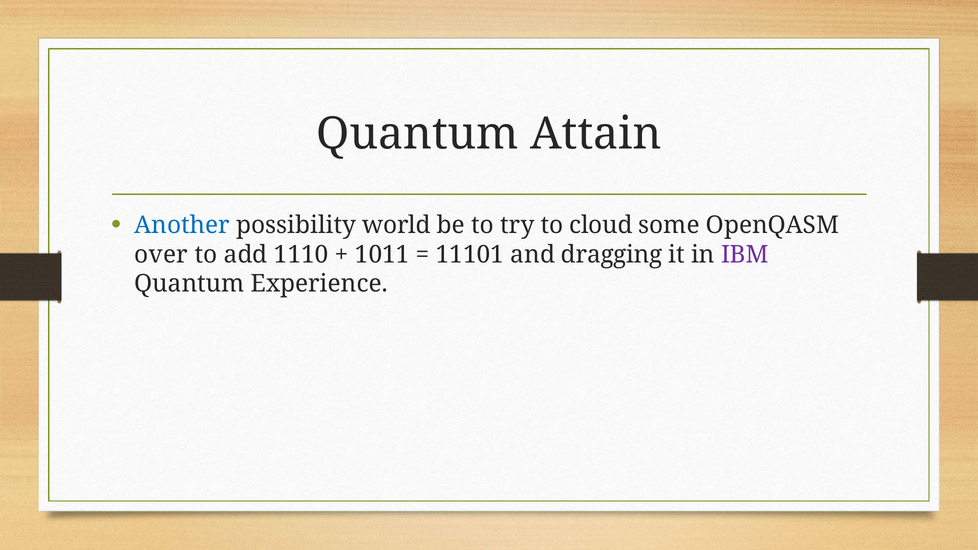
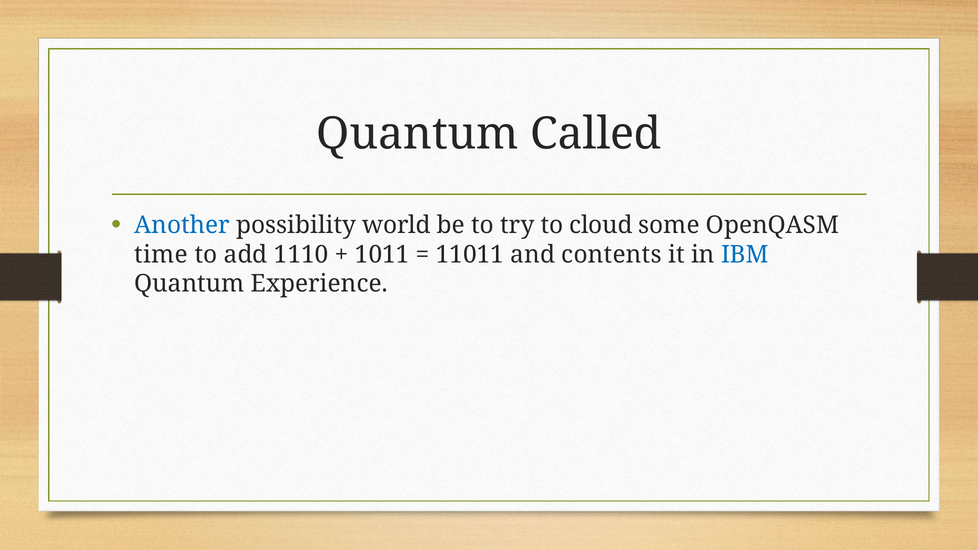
Attain: Attain -> Called
over: over -> time
11101: 11101 -> 11011
dragging: dragging -> contents
IBM colour: purple -> blue
